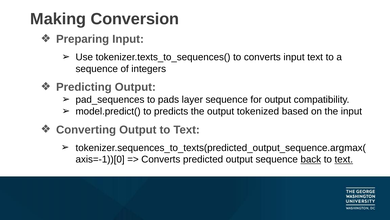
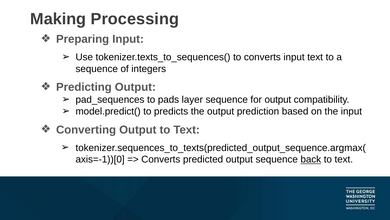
Conversion: Conversion -> Processing
tokenized: tokenized -> prediction
text at (344, 159) underline: present -> none
